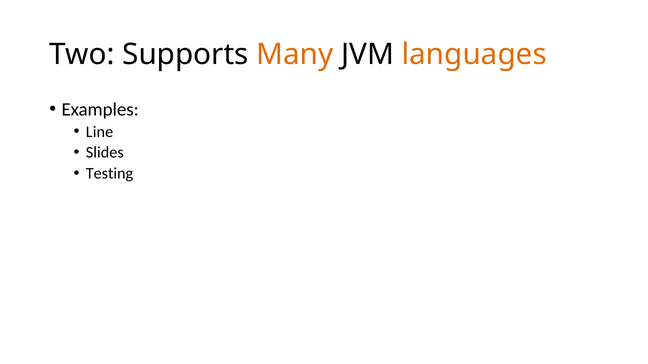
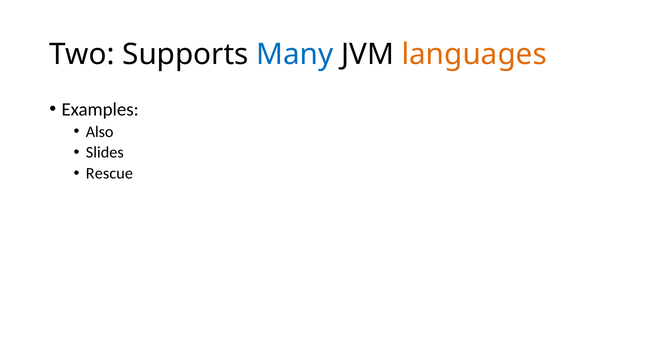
Many colour: orange -> blue
Line: Line -> Also
Testing: Testing -> Rescue
